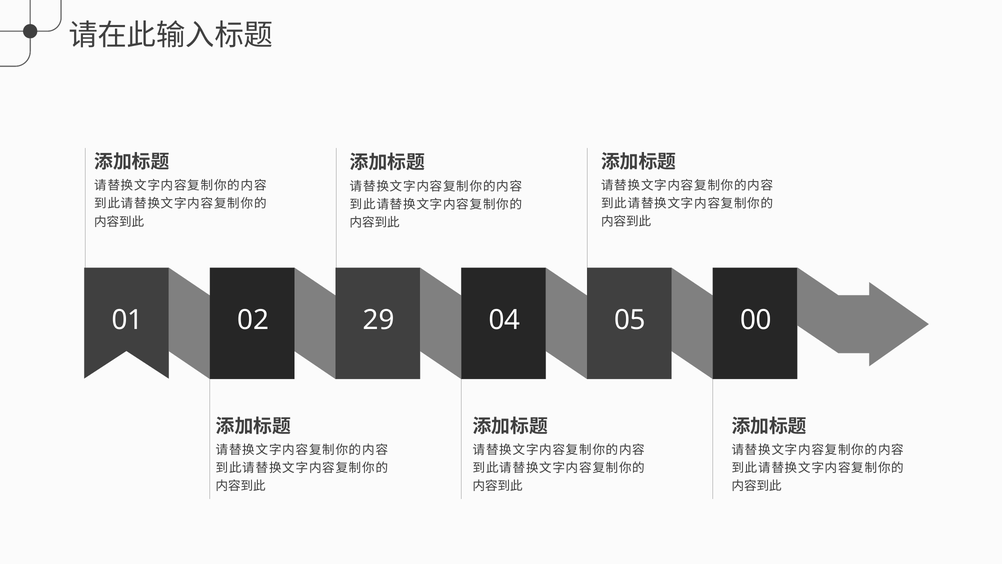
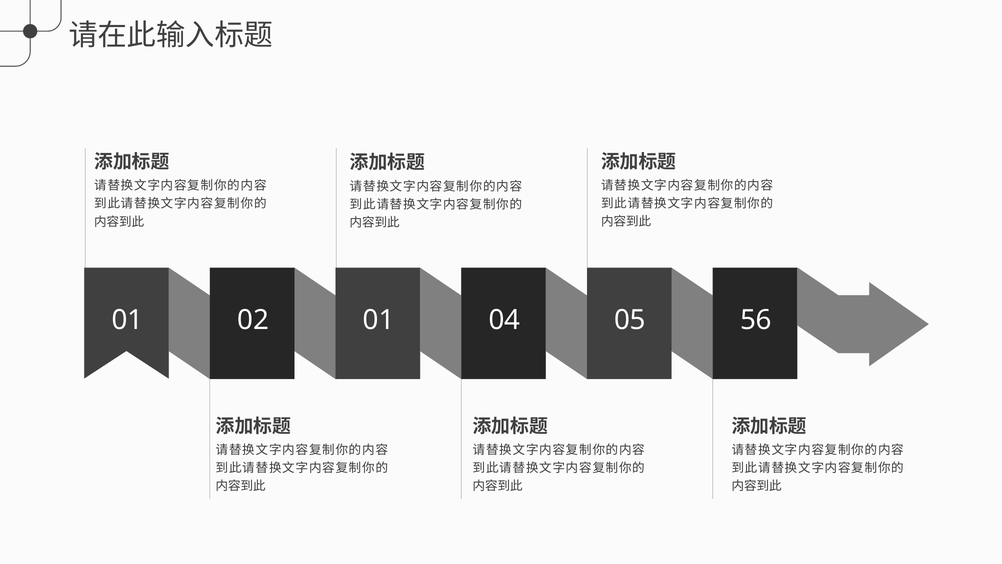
02 29: 29 -> 01
00: 00 -> 56
